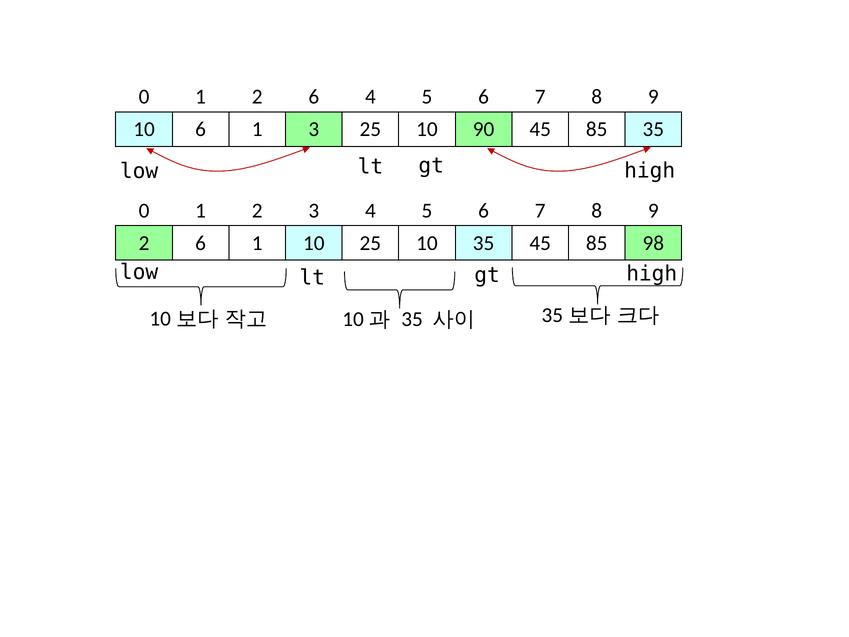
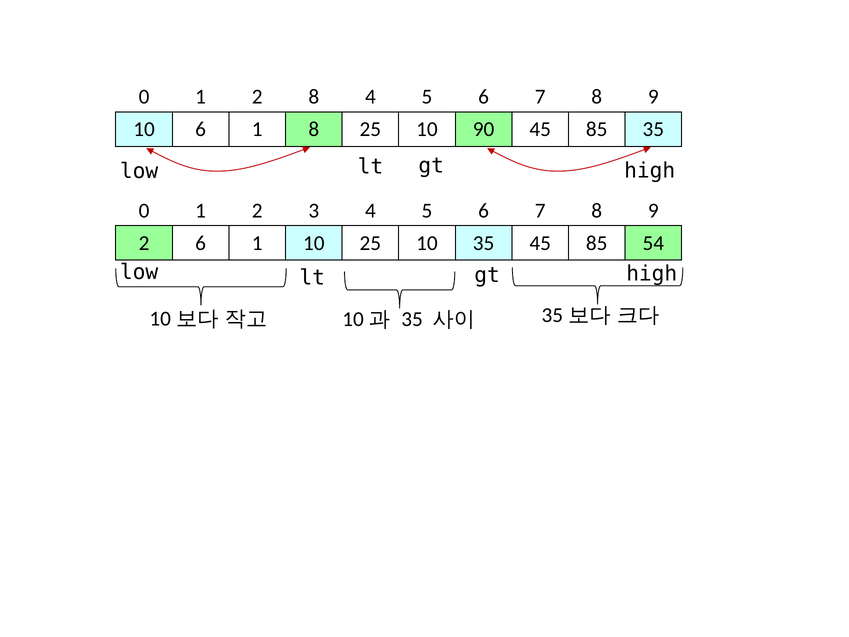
1 2 6: 6 -> 8
1 3: 3 -> 8
98: 98 -> 54
